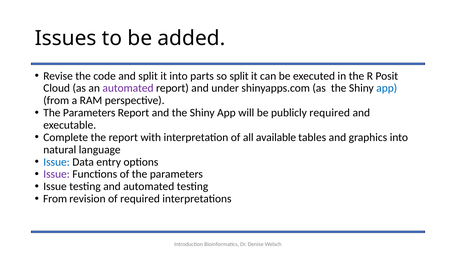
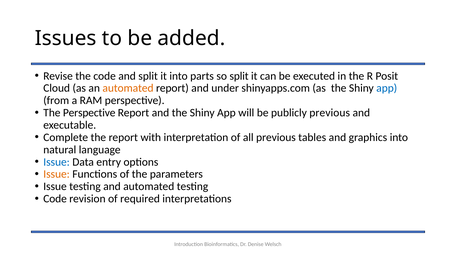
automated at (128, 88) colour: purple -> orange
Parameters at (89, 113): Parameters -> Perspective
publicly required: required -> previous
all available: available -> previous
Issue at (57, 175) colour: purple -> orange
From at (55, 199): From -> Code
